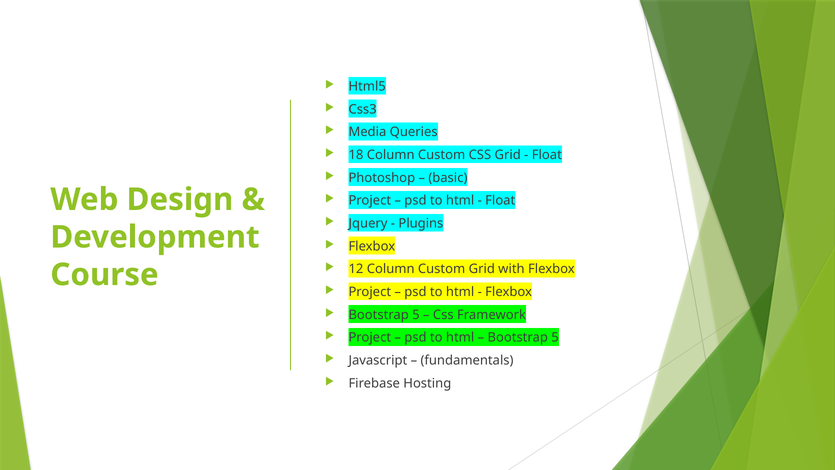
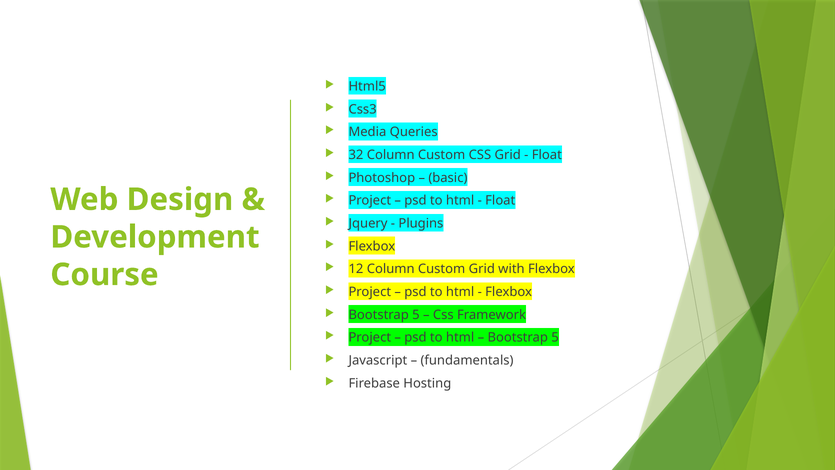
18: 18 -> 32
